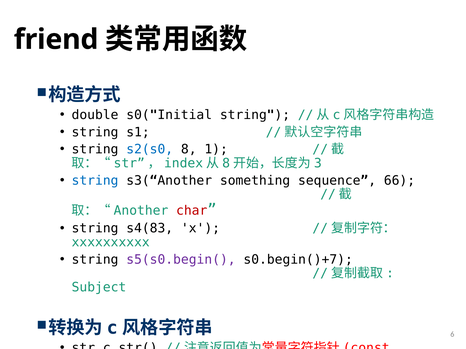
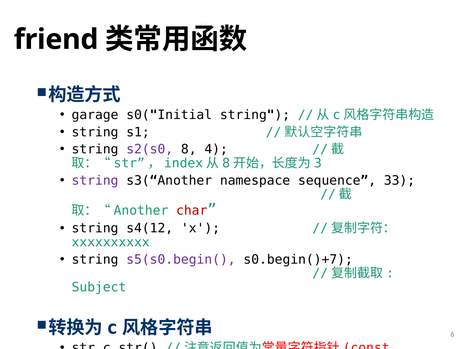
double: double -> garage
s2(s0 colour: blue -> purple
1: 1 -> 4
string at (95, 181) colour: blue -> purple
something: something -> namespace
66: 66 -> 33
s4(83: s4(83 -> s4(12
